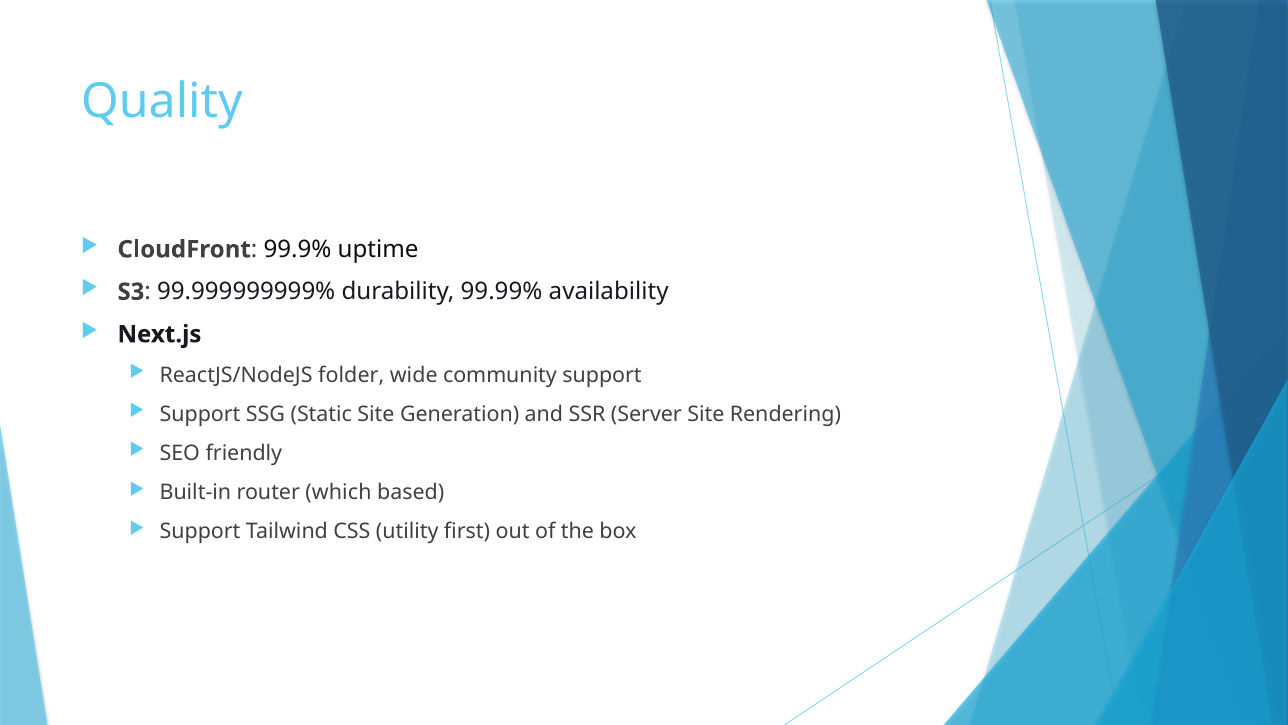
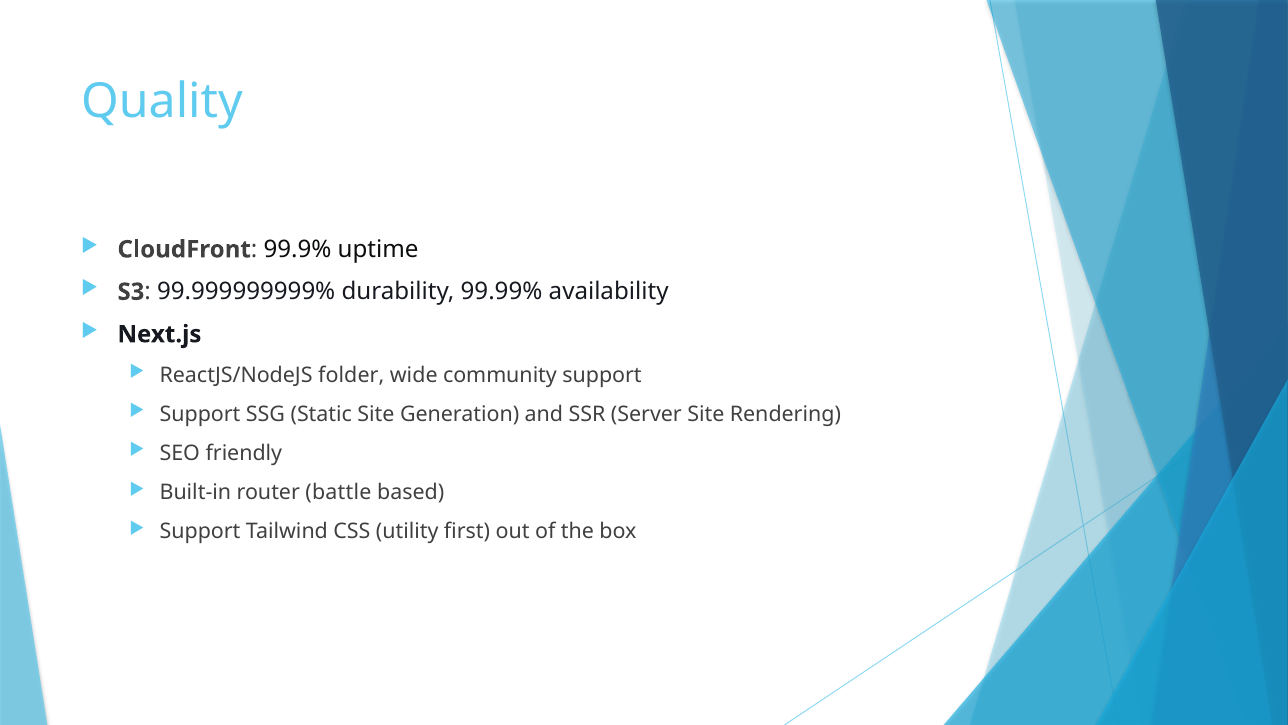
which: which -> battle
